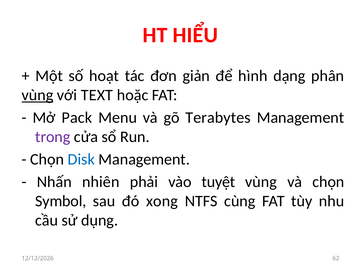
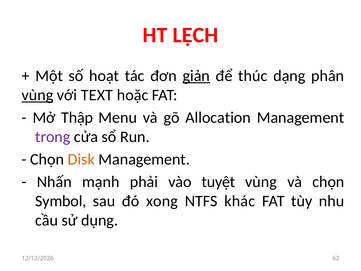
HIỂU: HIỂU -> LỆCH
giản underline: none -> present
hình: hình -> thúc
Pack: Pack -> Thập
Terabytes: Terabytes -> Allocation
Disk colour: blue -> orange
nhiên: nhiên -> mạnh
cùng: cùng -> khác
